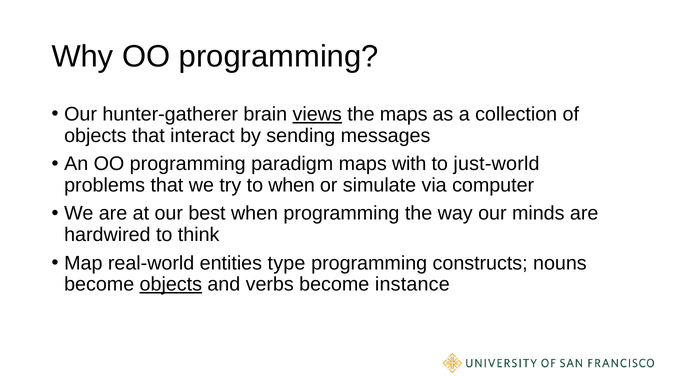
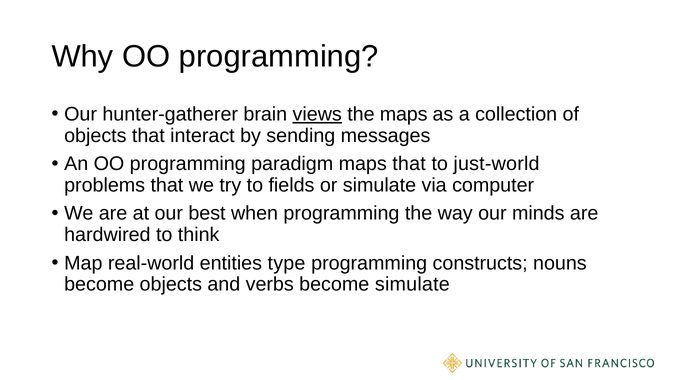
maps with: with -> that
to when: when -> fields
objects at (171, 285) underline: present -> none
become instance: instance -> simulate
